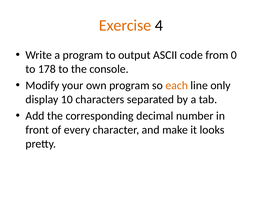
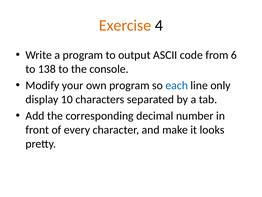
0: 0 -> 6
178: 178 -> 138
each colour: orange -> blue
